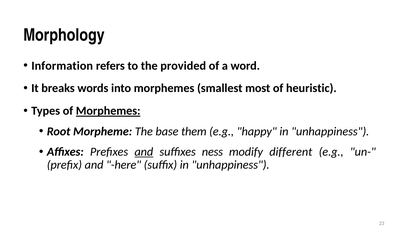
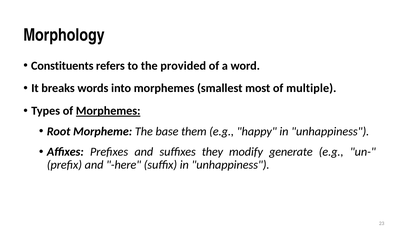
Information: Information -> Constituents
heuristic: heuristic -> multiple
and at (144, 152) underline: present -> none
ness: ness -> they
different: different -> generate
